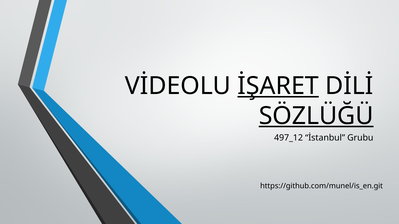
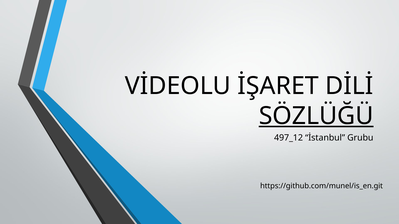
İŞARET underline: present -> none
